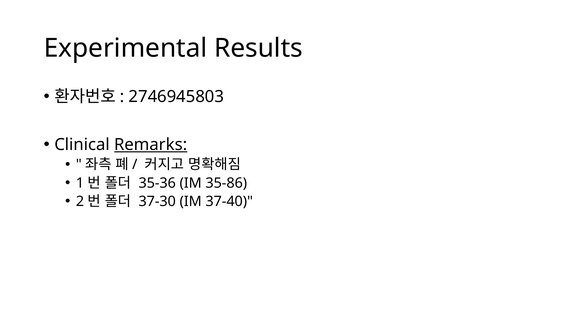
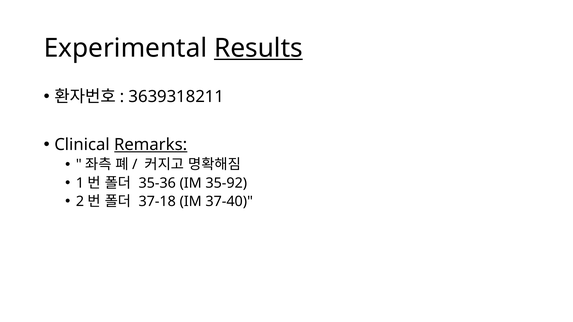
Results underline: none -> present
2746945803: 2746945803 -> 3639318211
35-86: 35-86 -> 35-92
37-30: 37-30 -> 37-18
